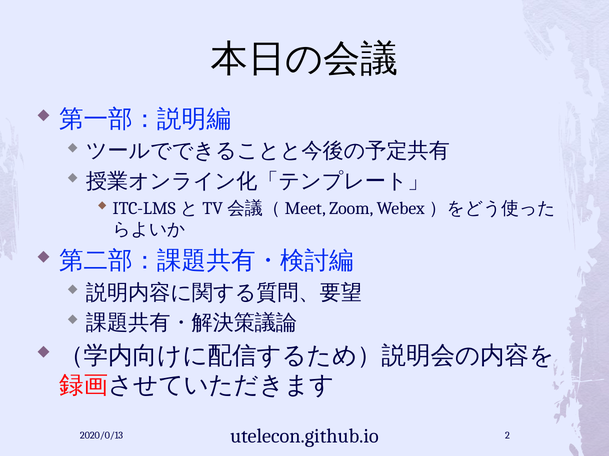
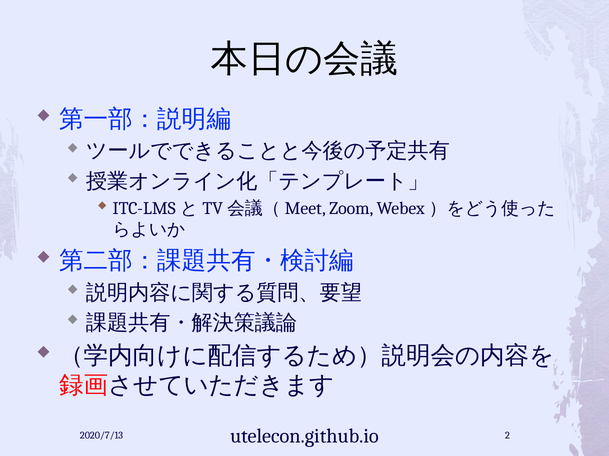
2020/0/13: 2020/0/13 -> 2020/7/13
